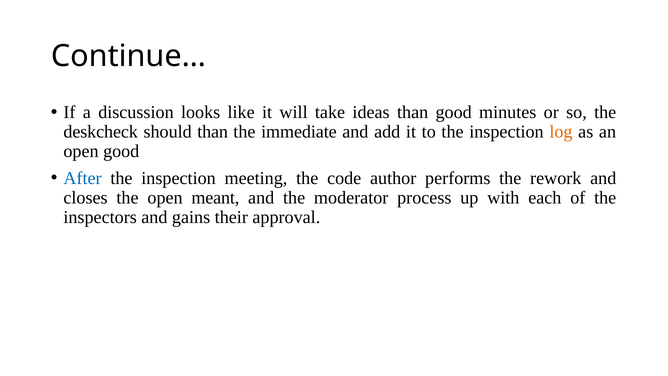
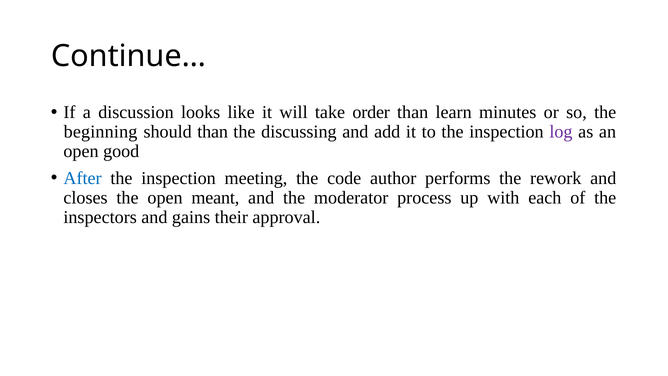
ideas: ideas -> order
than good: good -> learn
deskcheck: deskcheck -> beginning
immediate: immediate -> discussing
log colour: orange -> purple
